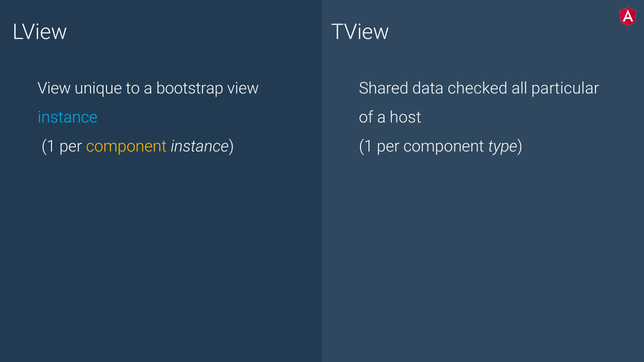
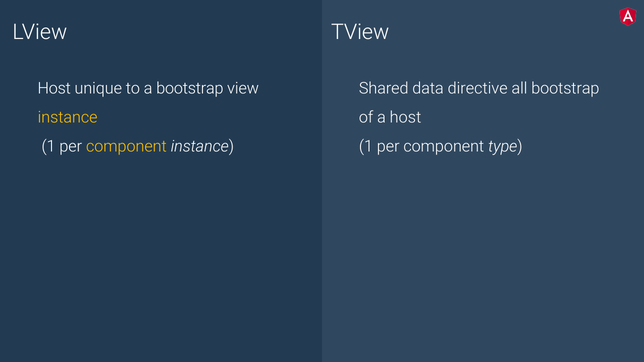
View at (54, 89): View -> Host
checked: checked -> directive
all particular: particular -> bootstrap
instance at (68, 118) colour: light blue -> yellow
